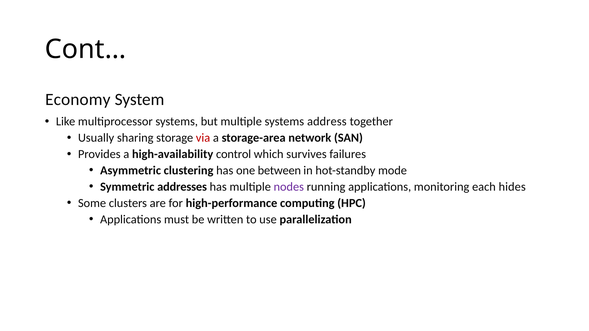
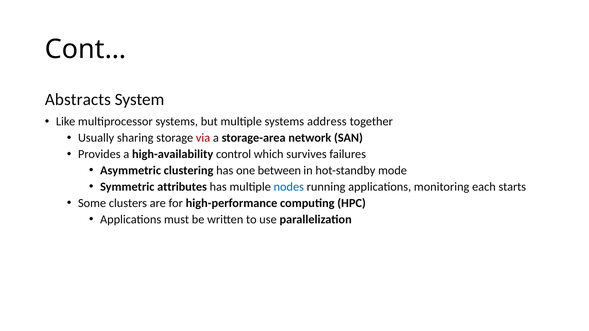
Economy: Economy -> Abstracts
addresses: addresses -> attributes
nodes colour: purple -> blue
hides: hides -> starts
